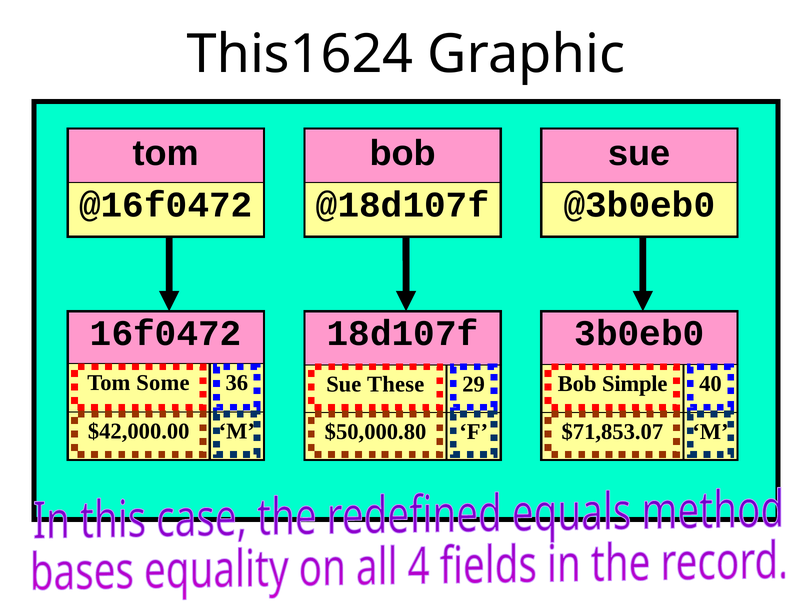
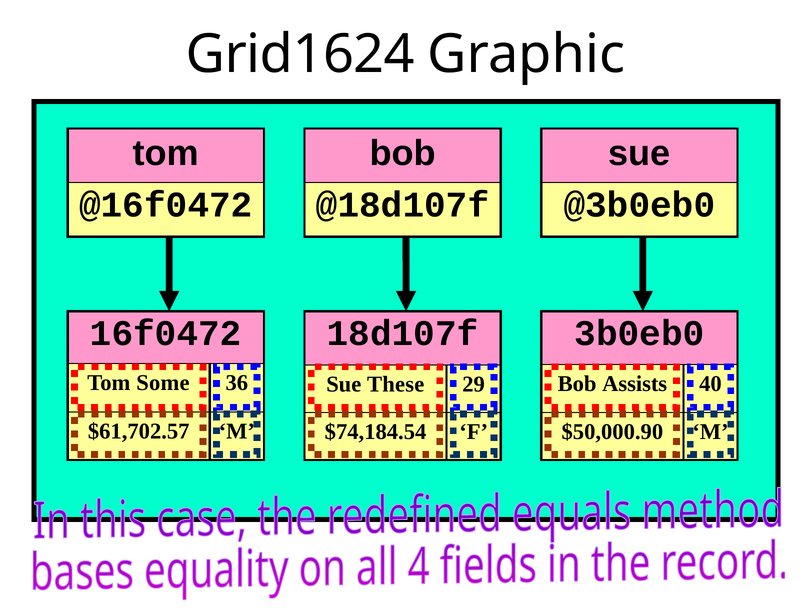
This1624: This1624 -> Grid1624
Simple: Simple -> Assists
$42,000.00: $42,000.00 -> $61,702.57
$71,853.07: $71,853.07 -> $50,000.90
$50,000.80: $50,000.80 -> $74,184.54
